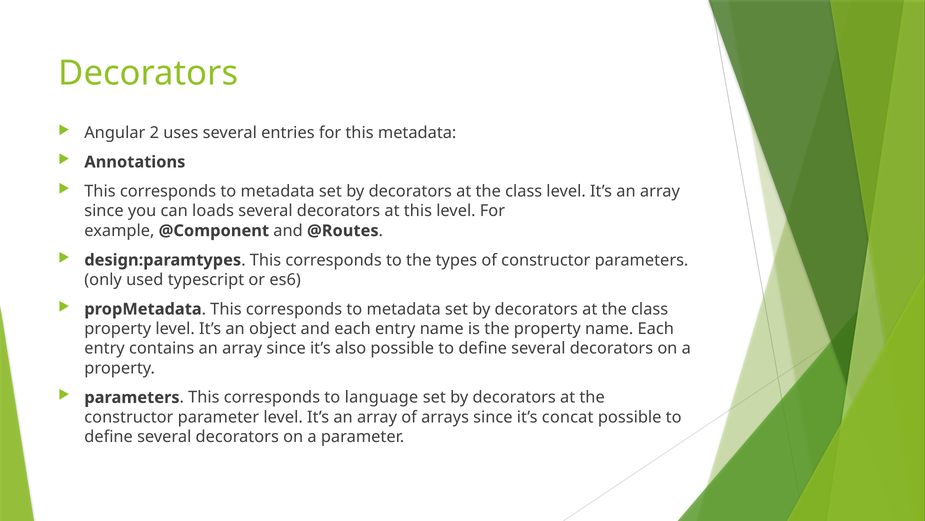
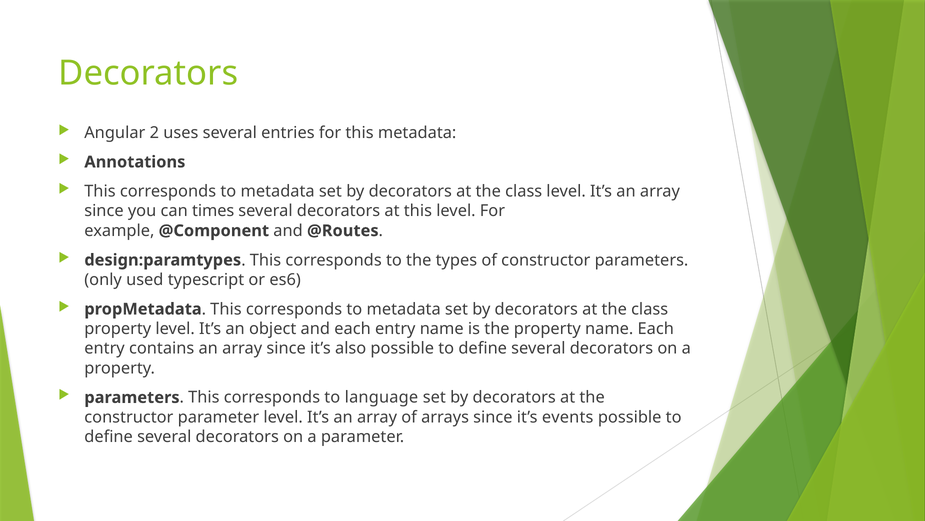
loads: loads -> times
concat: concat -> events
